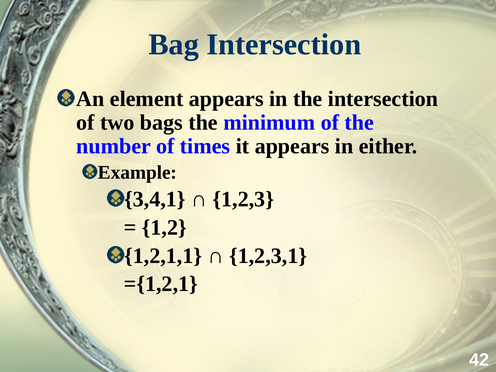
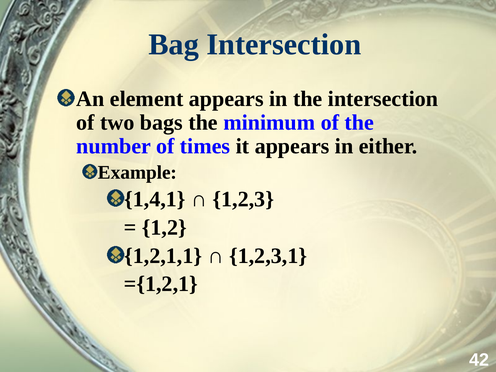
3,4,1: 3,4,1 -> 1,4,1
